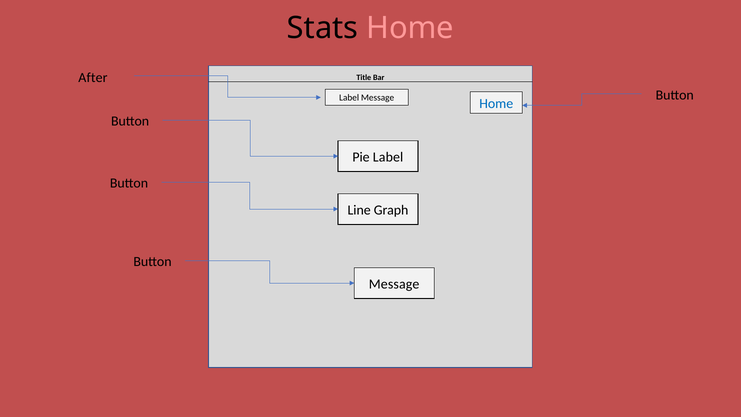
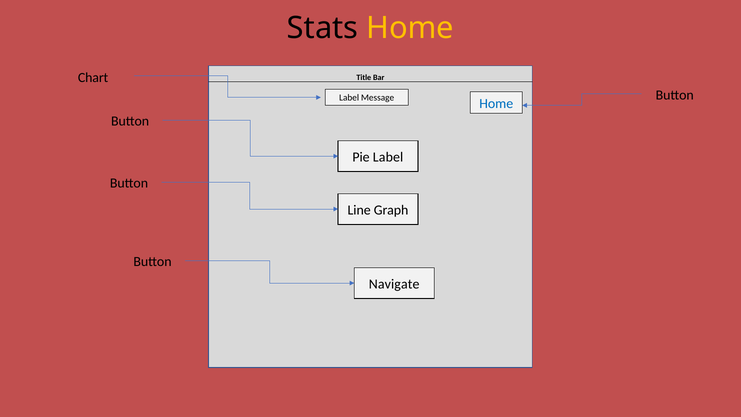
Home at (410, 28) colour: pink -> yellow
After: After -> Chart
Message at (394, 284): Message -> Navigate
